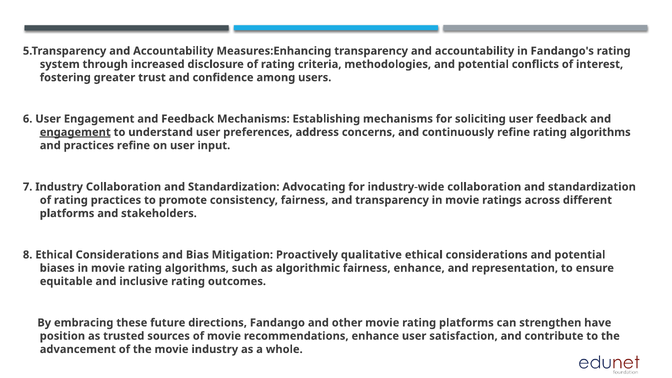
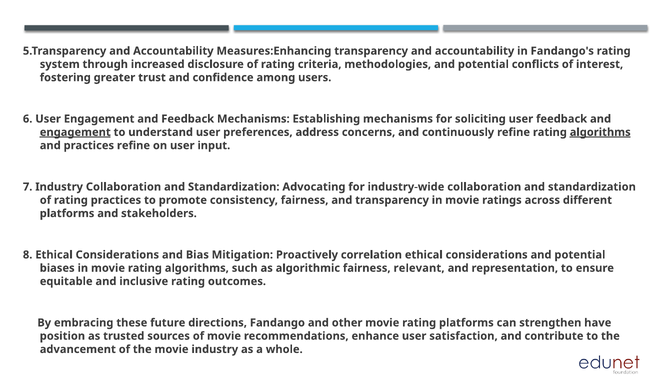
algorithms at (600, 132) underline: none -> present
qualitative: qualitative -> correlation
fairness enhance: enhance -> relevant
